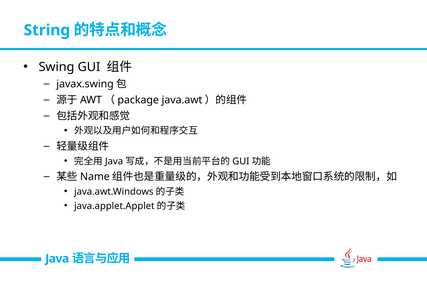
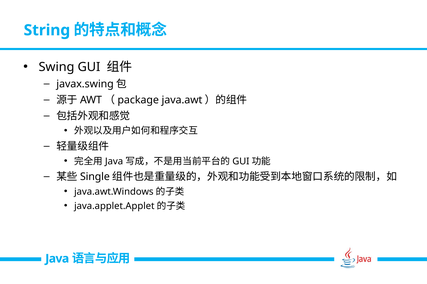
Name: Name -> Single
